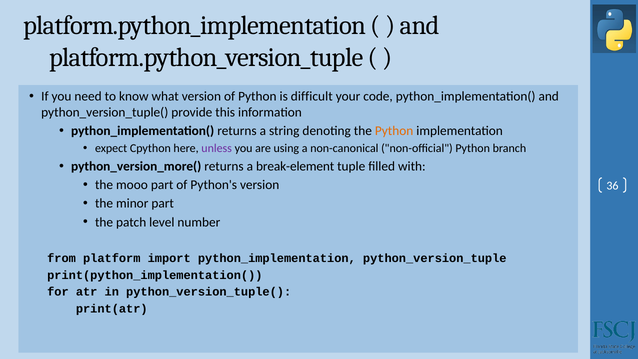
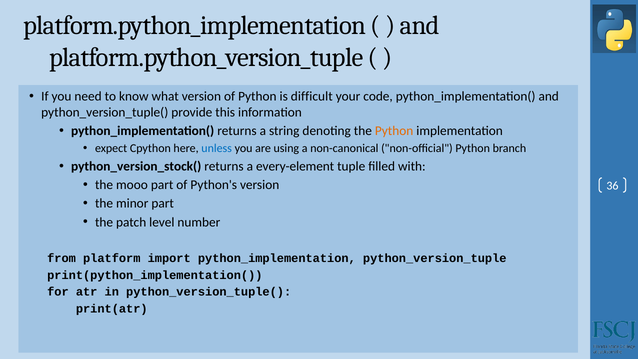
unless colour: purple -> blue
python_version_more(: python_version_more( -> python_version_stock(
break-element: break-element -> every-element
